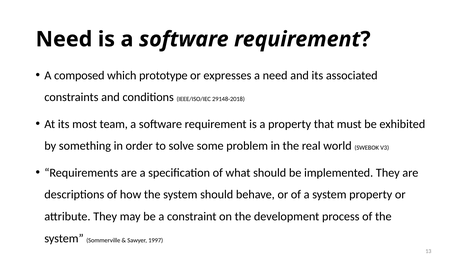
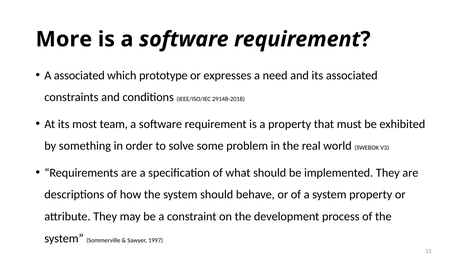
Need at (64, 39): Need -> More
A composed: composed -> associated
